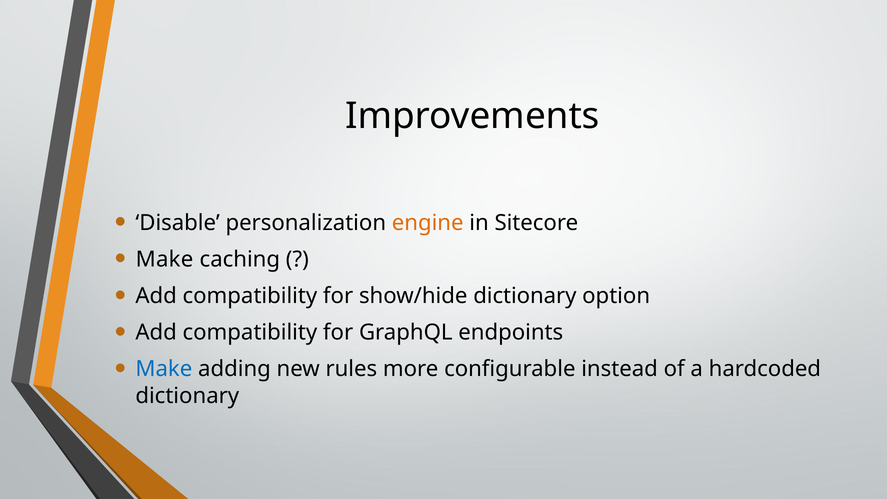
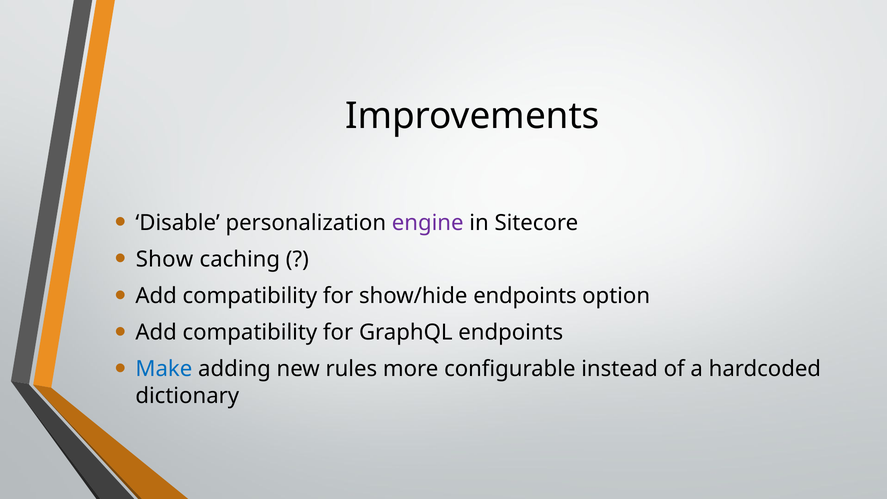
engine colour: orange -> purple
Make at (165, 259): Make -> Show
show/hide dictionary: dictionary -> endpoints
